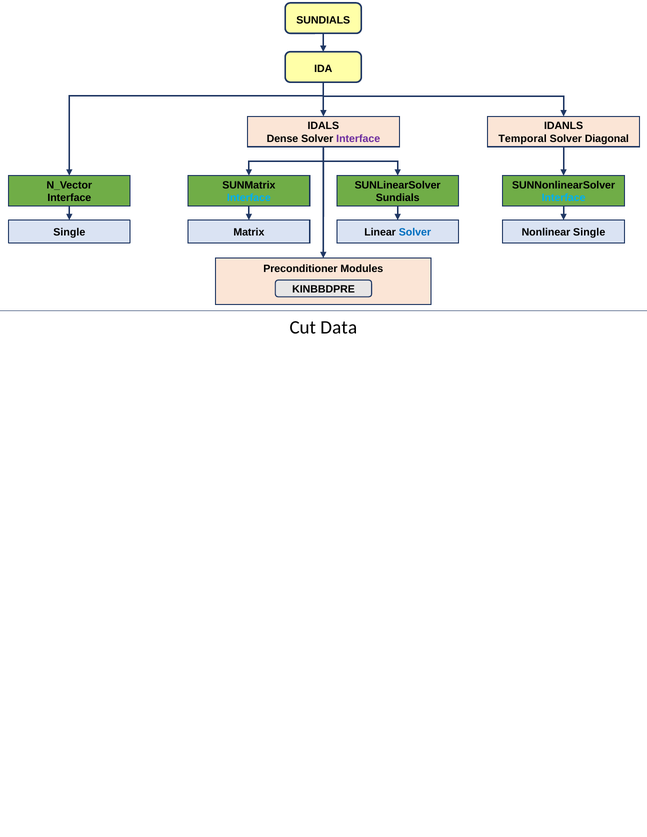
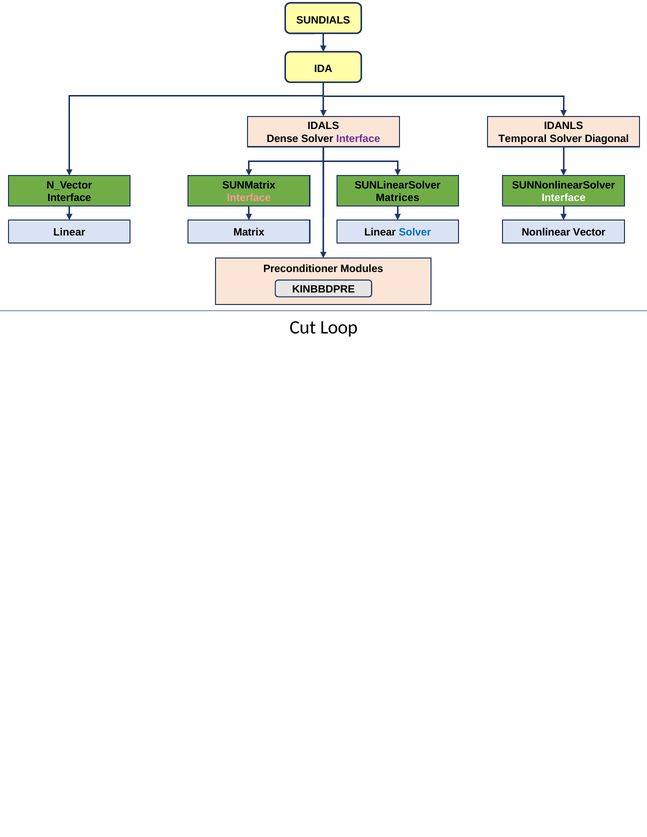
Interface at (249, 198) colour: light blue -> pink
Sundials at (398, 198): Sundials -> Matrices
Interface at (564, 198) colour: light blue -> white
Single at (69, 232): Single -> Linear
Nonlinear Single: Single -> Vector
Data: Data -> Loop
